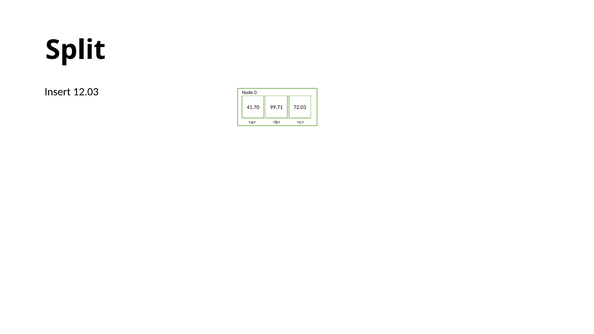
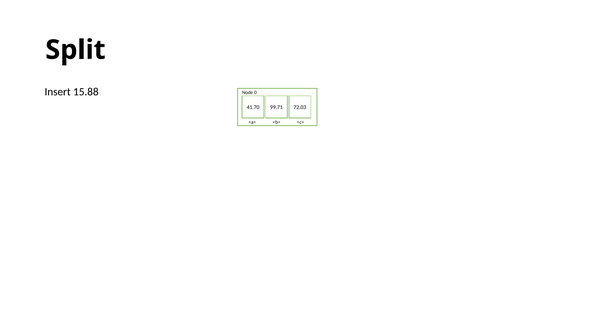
12.03: 12.03 -> 15.88
